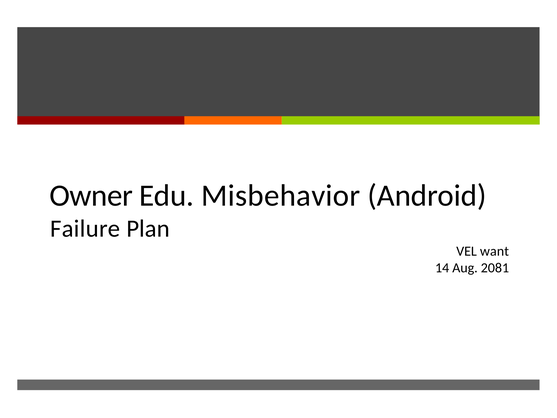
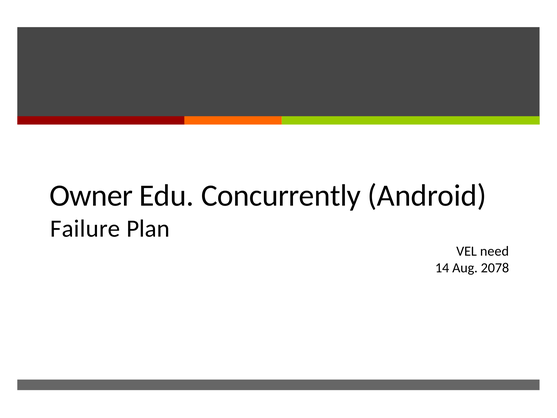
Misbehavior: Misbehavior -> Concurrently
want: want -> need
2081: 2081 -> 2078
